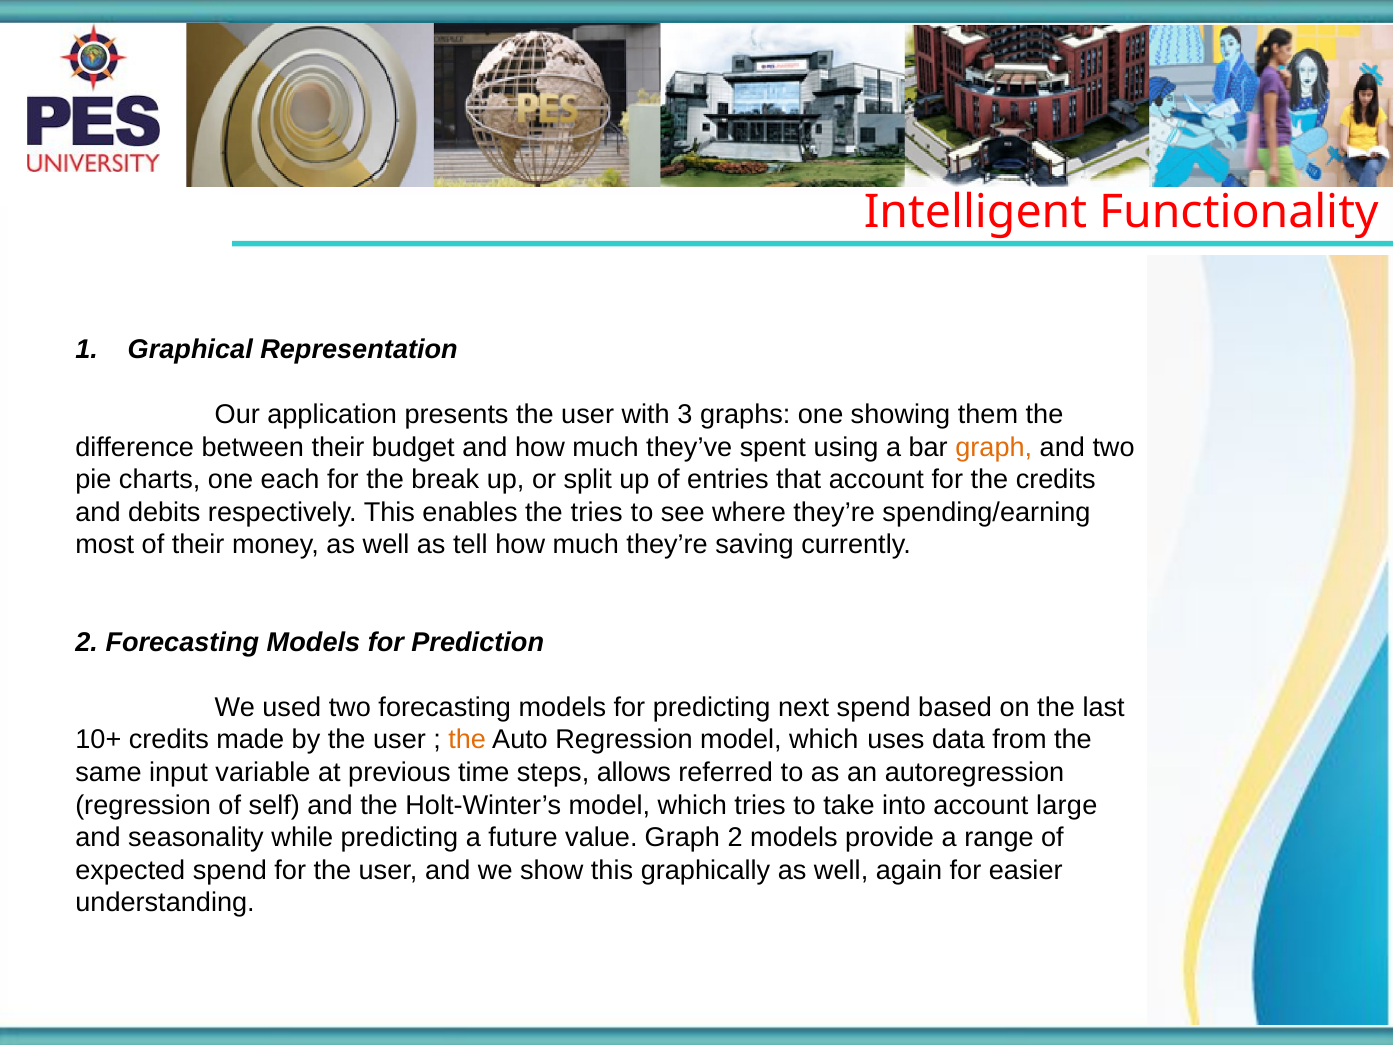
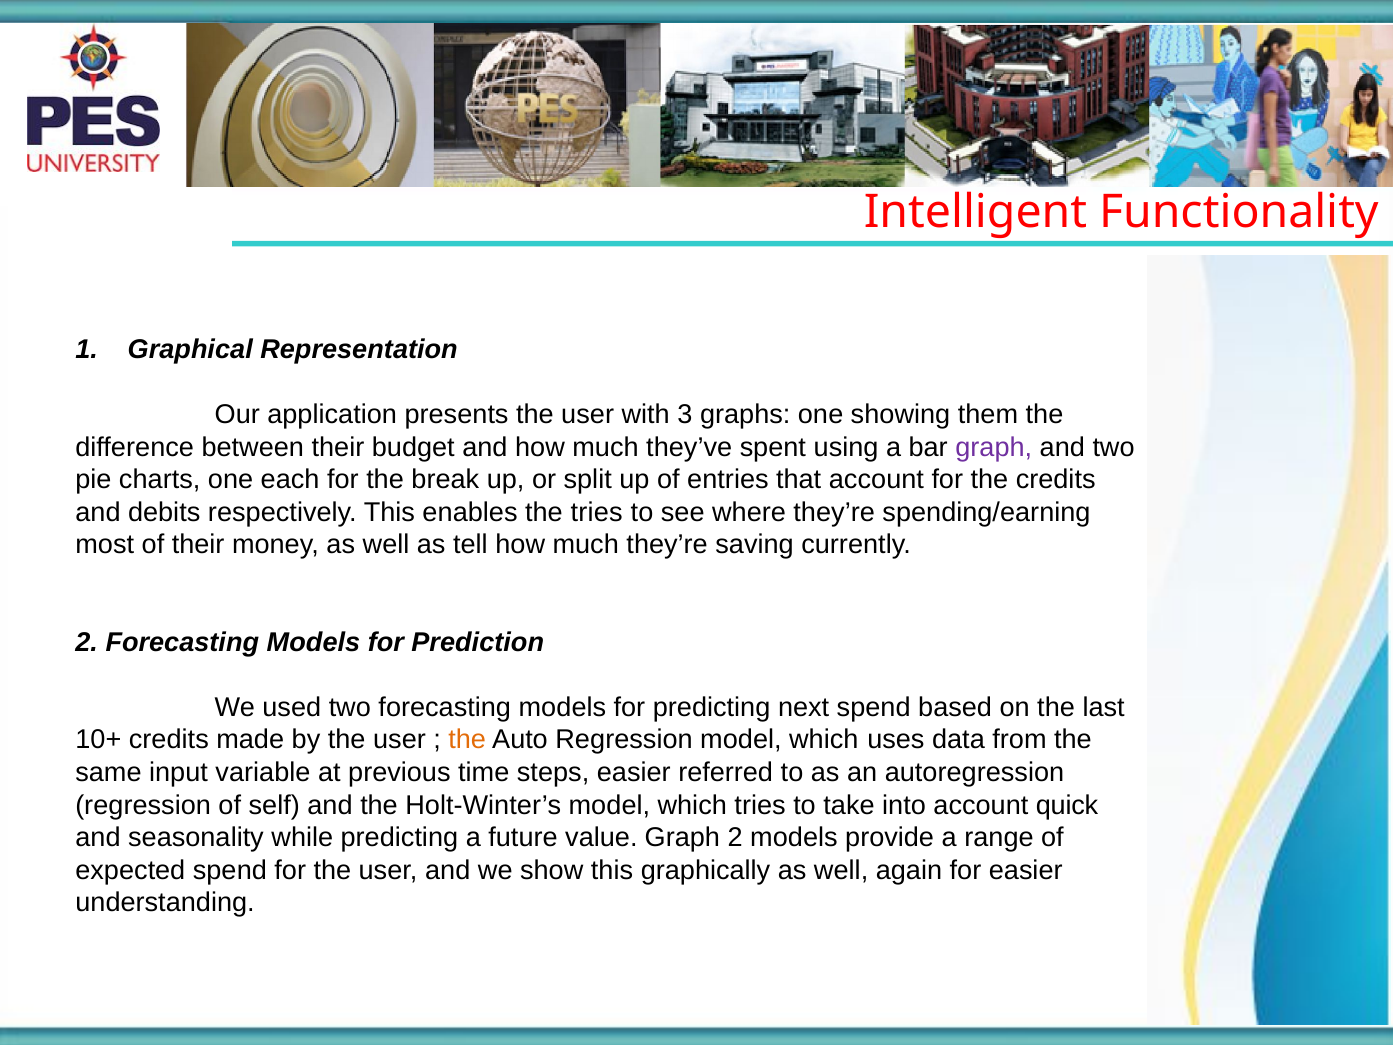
graph at (994, 447) colour: orange -> purple
steps allows: allows -> easier
large: large -> quick
